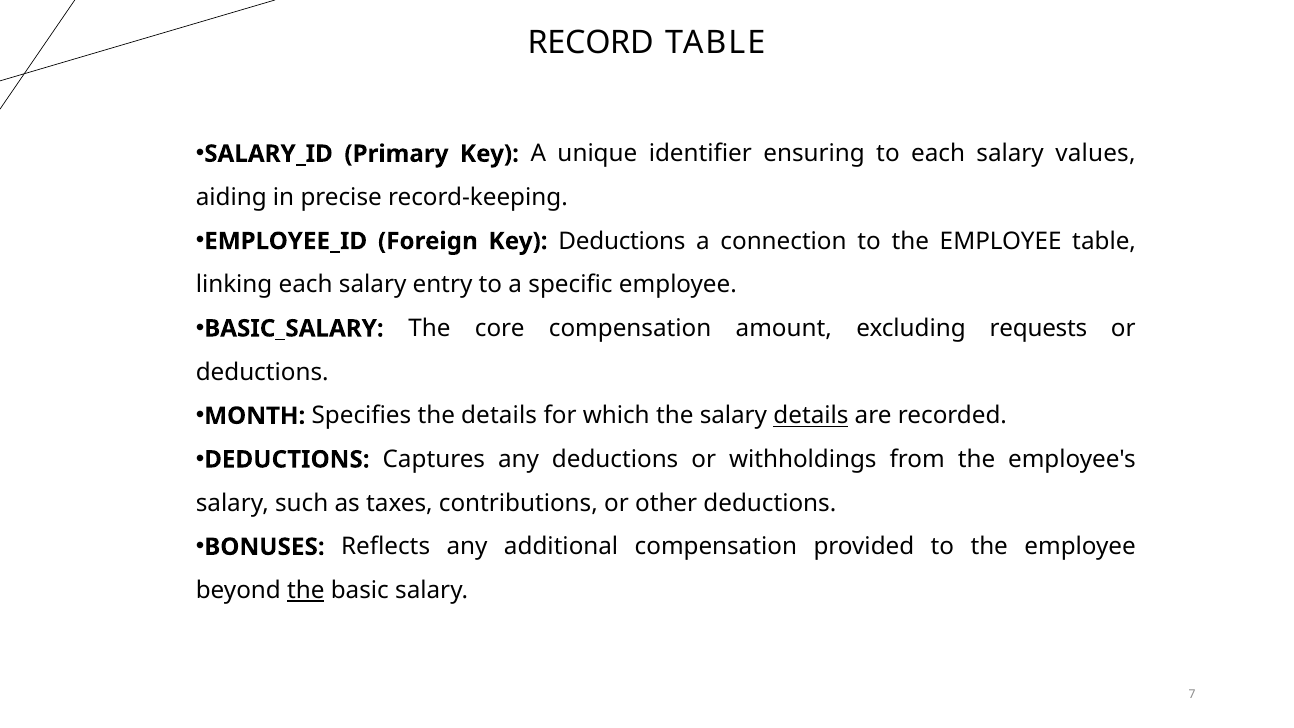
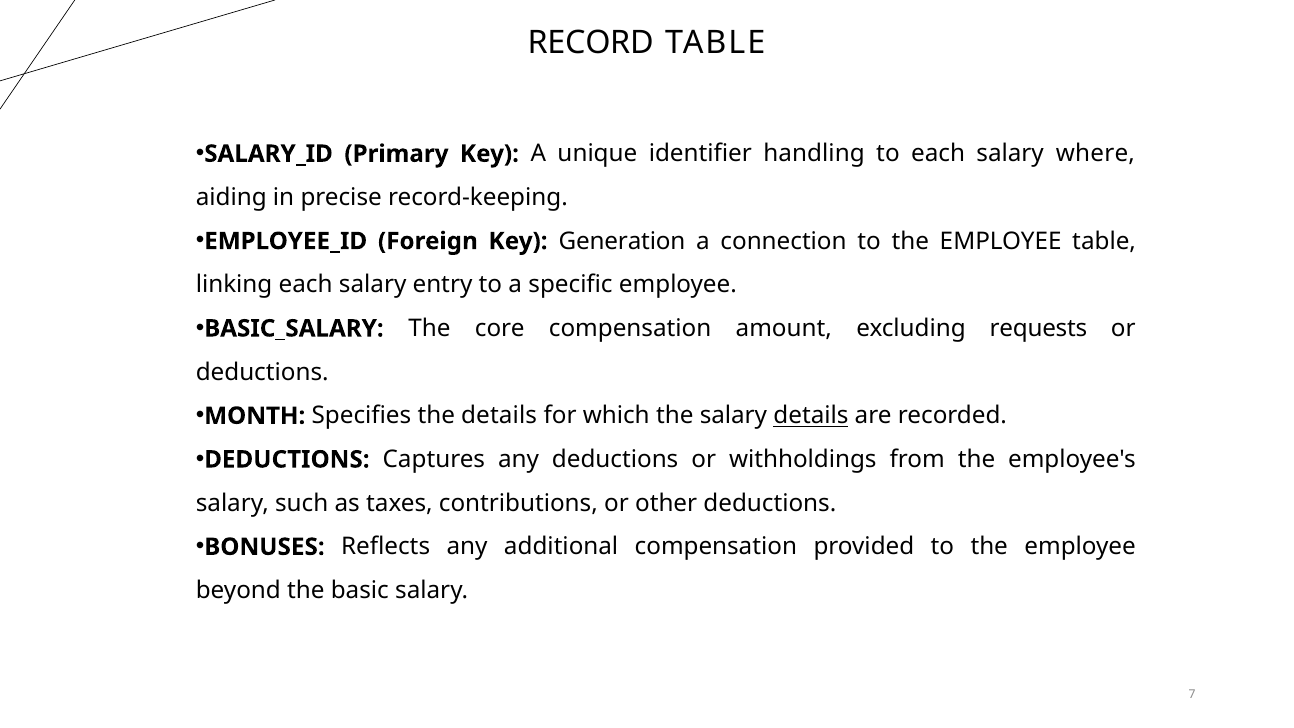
ensuring: ensuring -> handling
values: values -> where
Key Deductions: Deductions -> Generation
the at (306, 590) underline: present -> none
